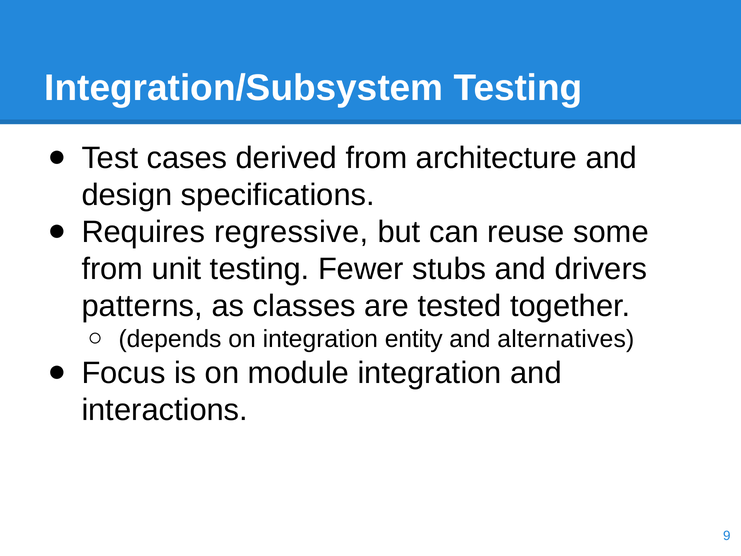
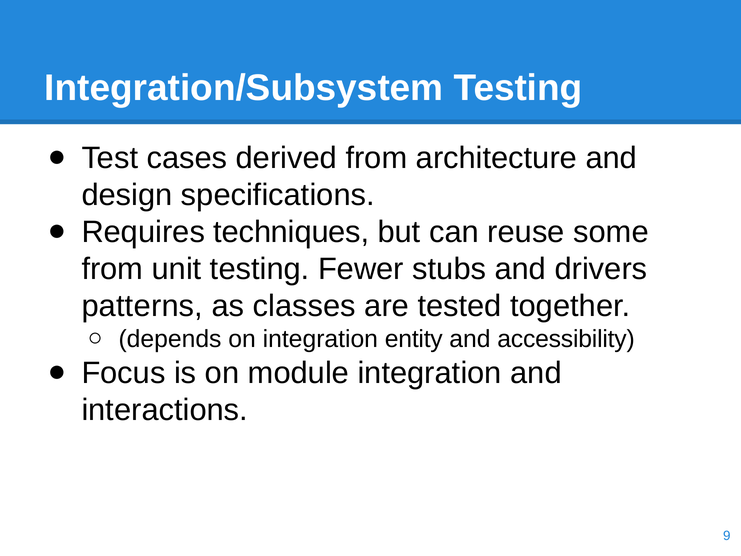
regressive: regressive -> techniques
alternatives: alternatives -> accessibility
